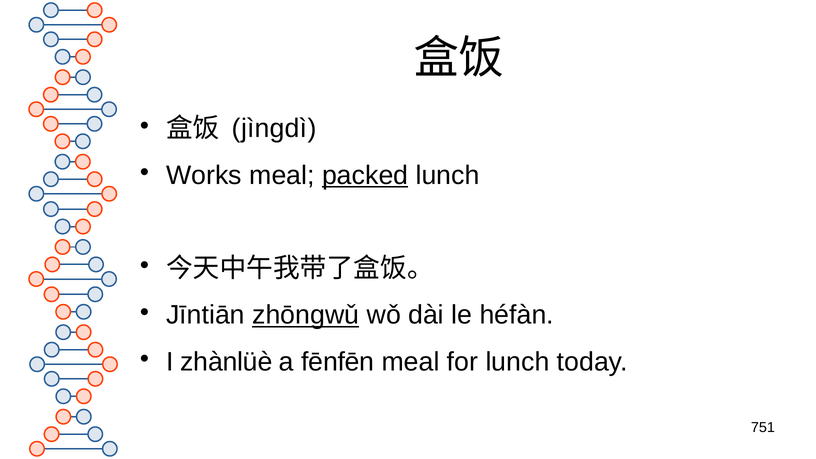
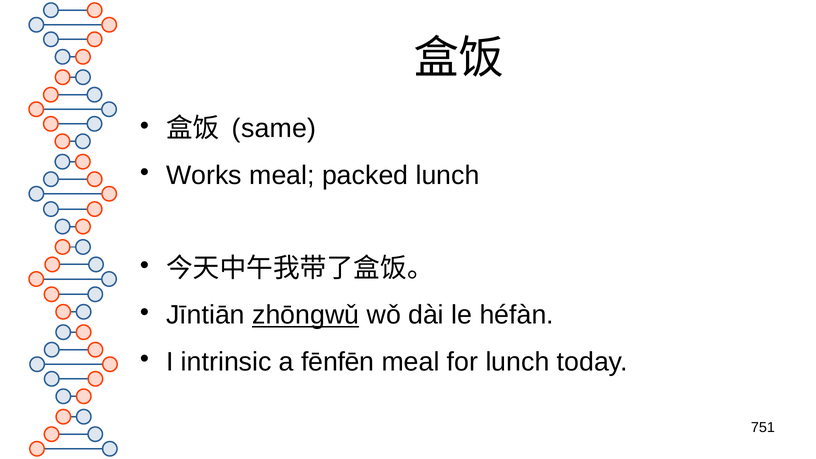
jìngdì: jìngdì -> same
packed underline: present -> none
zhànlüè: zhànlüè -> intrinsic
